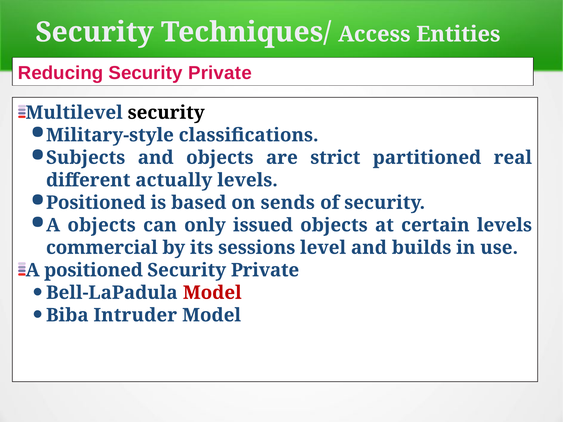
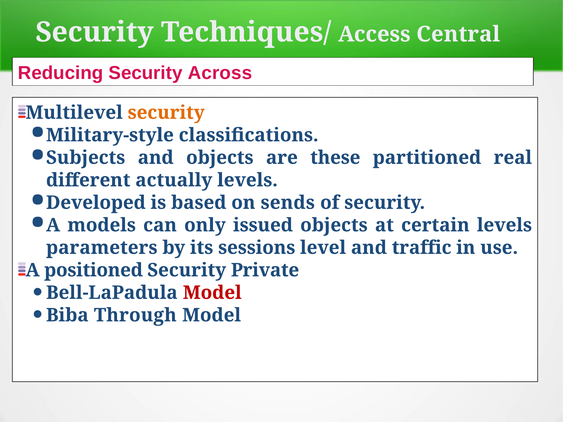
Entities: Entities -> Central
Private at (220, 73): Private -> Across
security at (166, 113) colour: black -> orange
strict: strict -> these
Positioned at (96, 203): Positioned -> Developed
A objects: objects -> models
commercial: commercial -> parameters
builds: builds -> traffic
Intruder: Intruder -> Through
